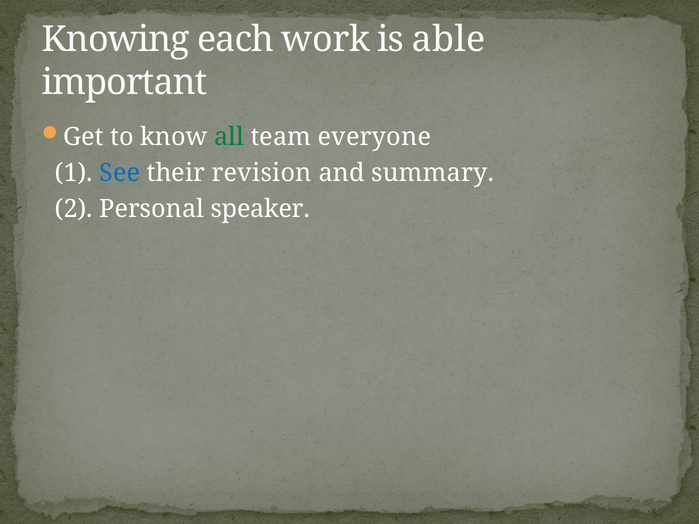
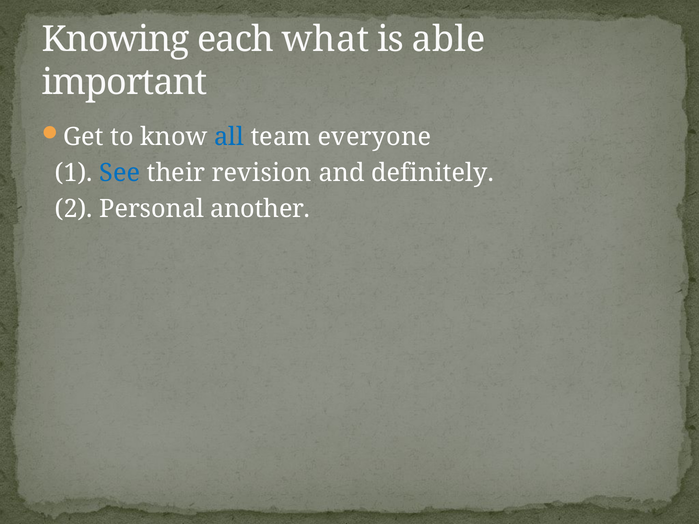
work: work -> what
all colour: green -> blue
summary: summary -> definitely
speaker: speaker -> another
